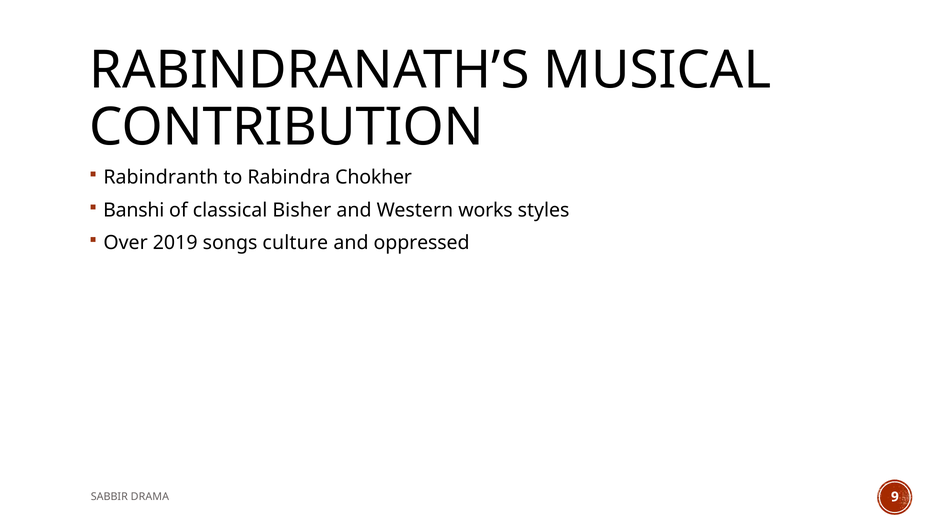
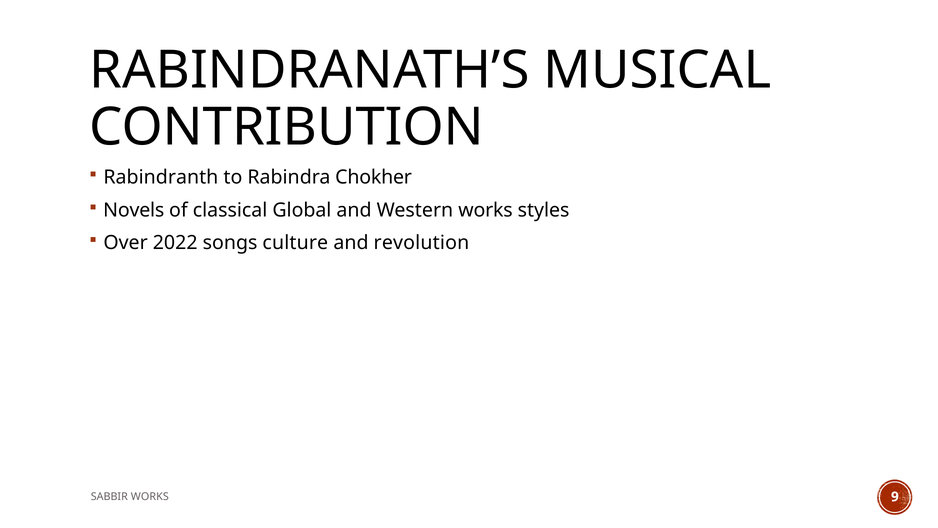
Banshi: Banshi -> Novels
Bisher: Bisher -> Global
2019: 2019 -> 2022
oppressed: oppressed -> revolution
SABBIR DRAMA: DRAMA -> WORKS
